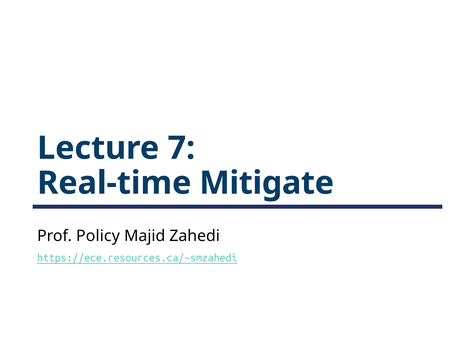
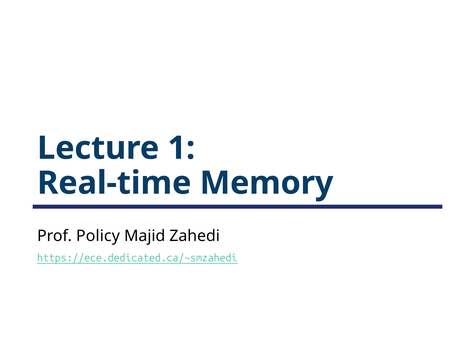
7: 7 -> 1
Mitigate: Mitigate -> Memory
https://ece.resources.ca/~smzahedi: https://ece.resources.ca/~smzahedi -> https://ece.dedicated.ca/~smzahedi
